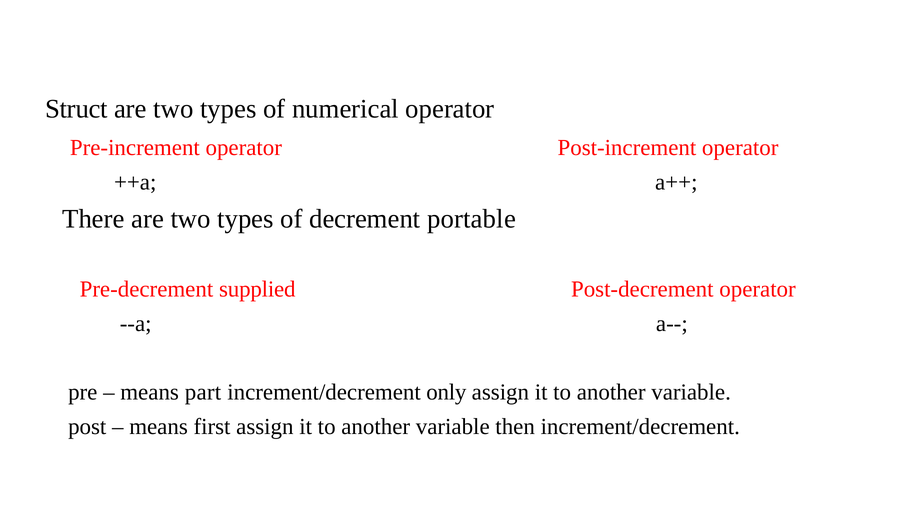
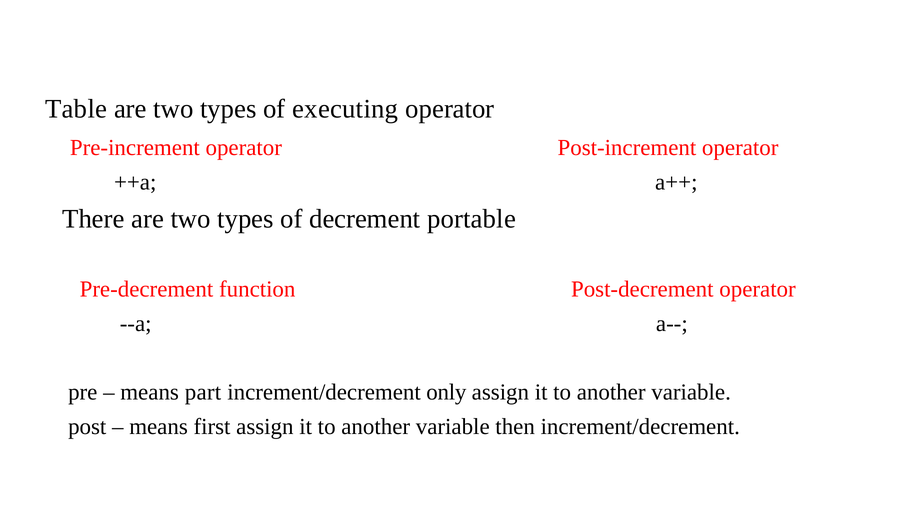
Struct: Struct -> Table
numerical: numerical -> executing
supplied: supplied -> function
